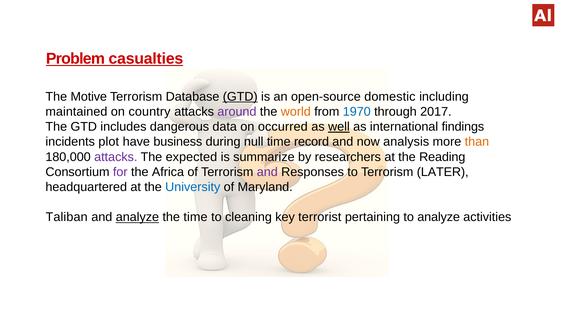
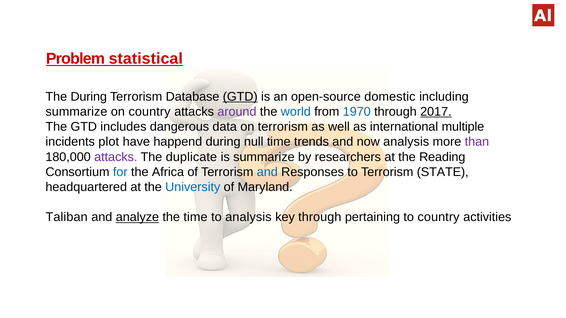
casualties: casualties -> statistical
The Motive: Motive -> During
maintained at (76, 112): maintained -> summarize
world colour: orange -> blue
2017 underline: none -> present
on occurred: occurred -> terrorism
well underline: present -> none
findings: findings -> multiple
business: business -> happend
record: record -> trends
than colour: orange -> purple
expected: expected -> duplicate
for colour: purple -> blue
and at (267, 172) colour: purple -> blue
LATER: LATER -> STATE
to cleaning: cleaning -> analysis
key terrorist: terrorist -> through
to analyze: analyze -> country
